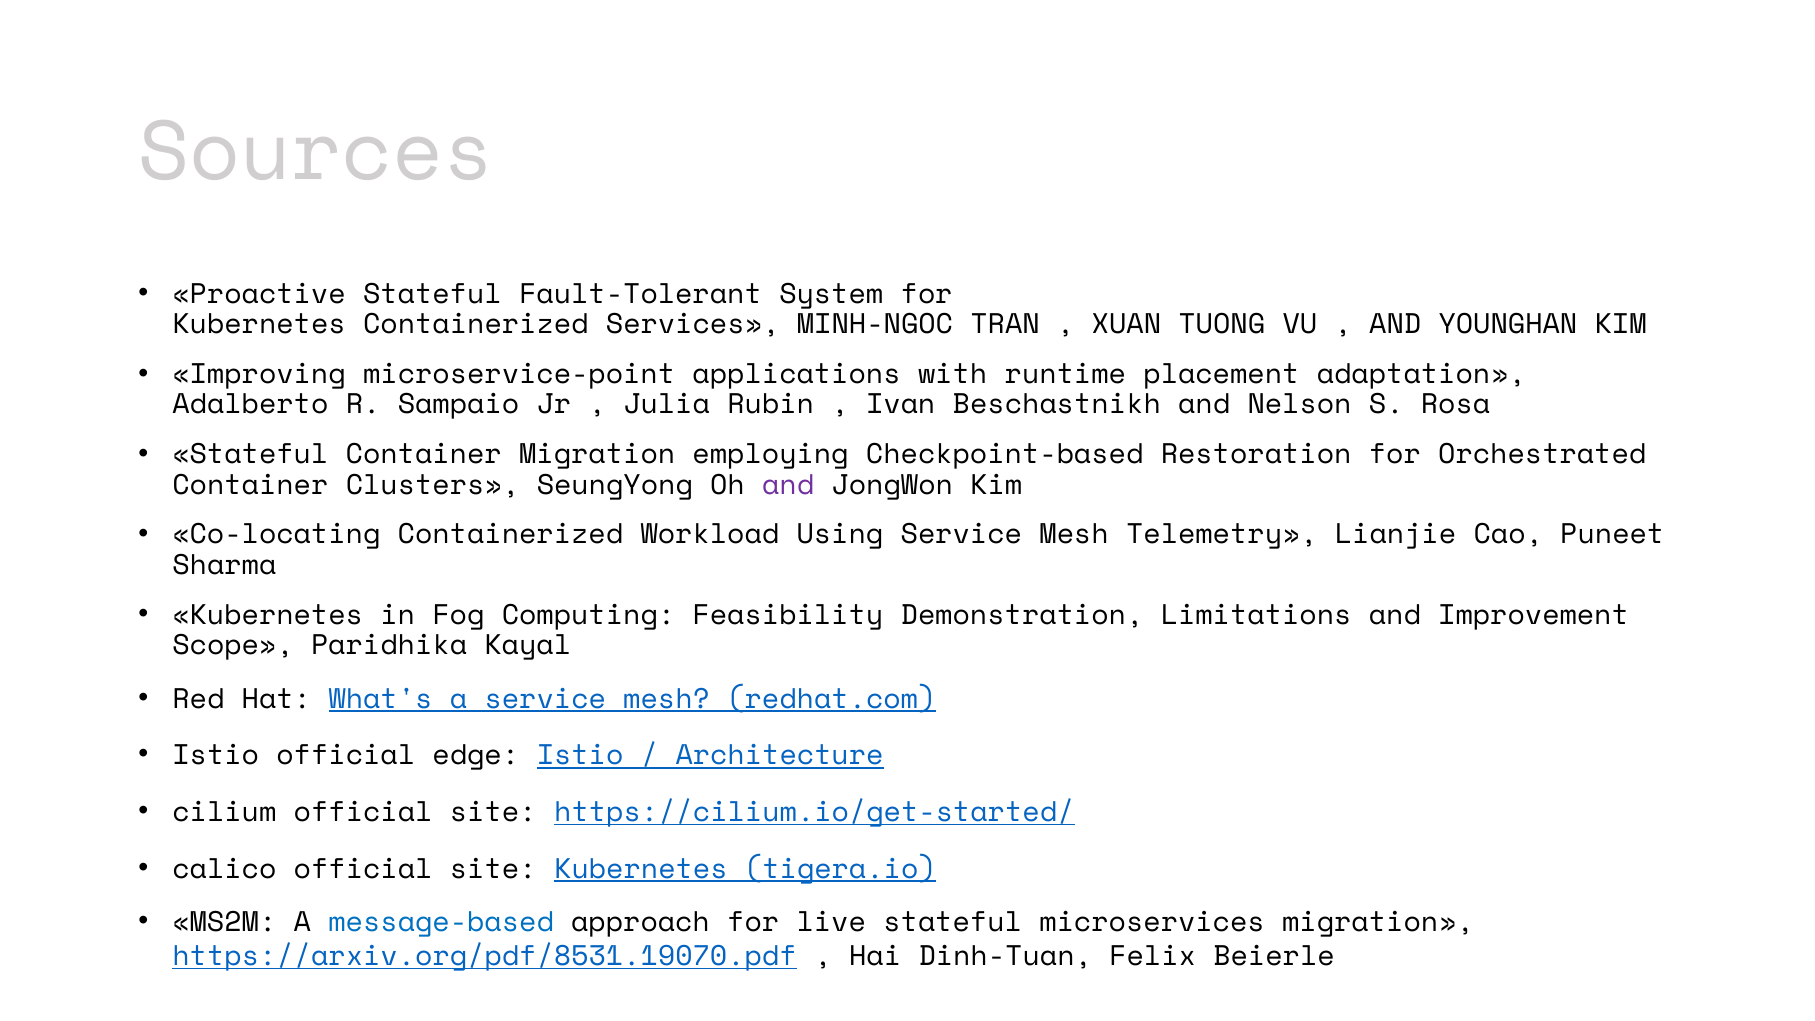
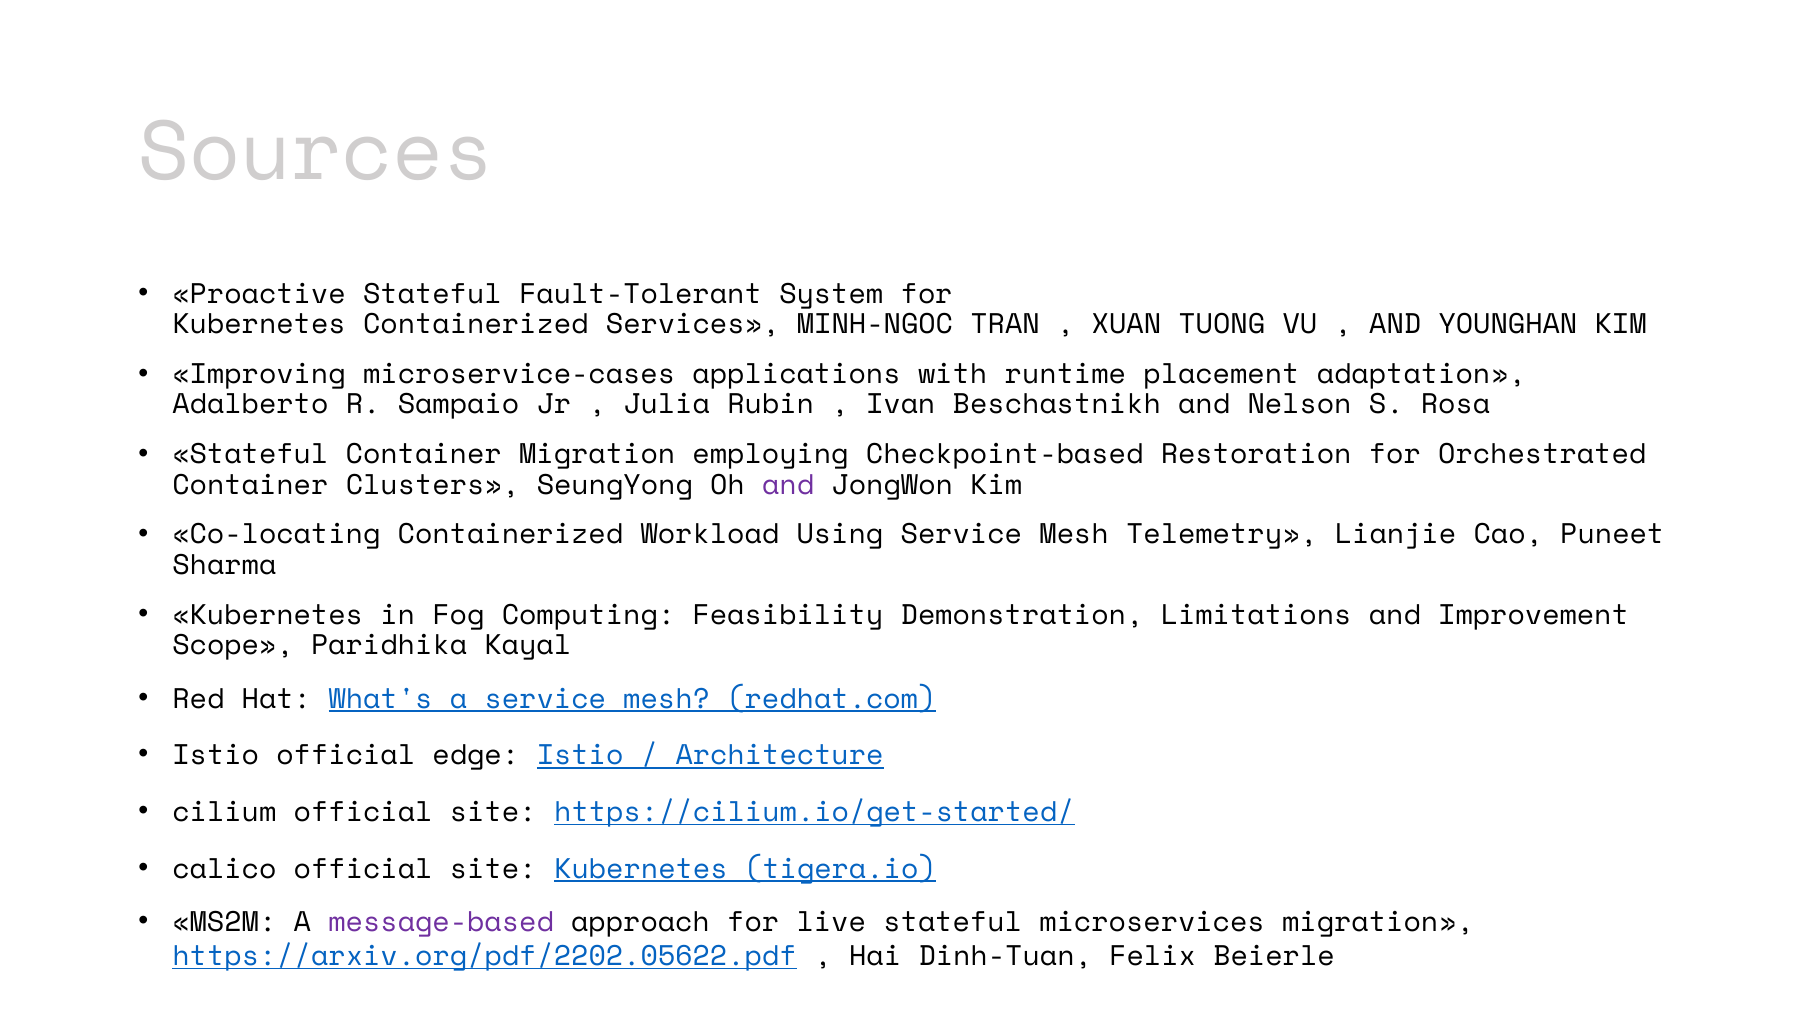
microservice-point: microservice-point -> microservice-cases
message-based colour: blue -> purple
https://arxiv.org/pdf/8531.19070.pdf: https://arxiv.org/pdf/8531.19070.pdf -> https://arxiv.org/pdf/2202.05622.pdf
